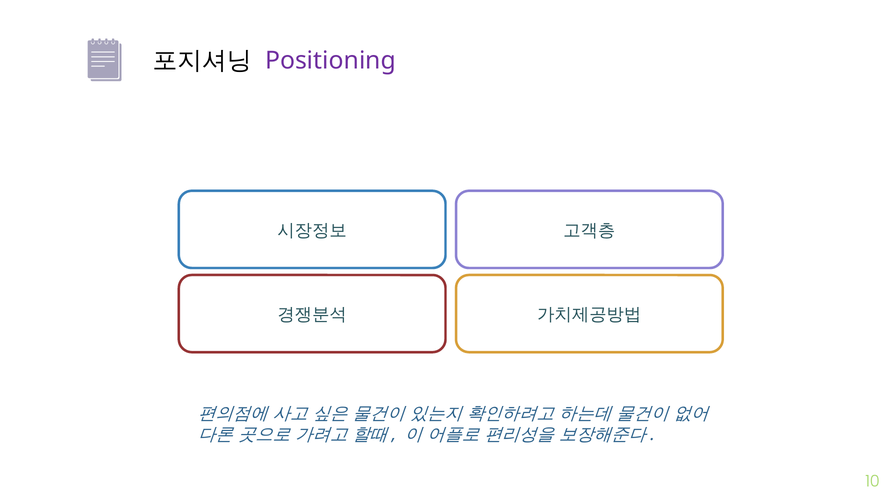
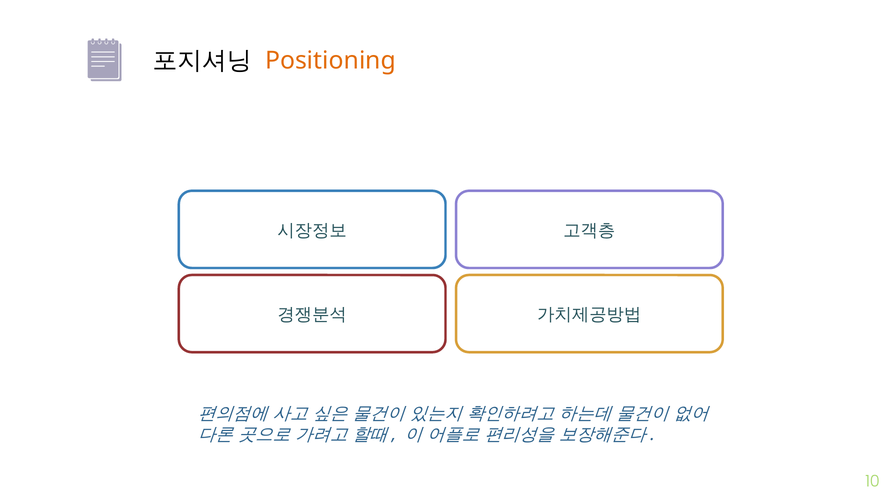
Positioning colour: purple -> orange
